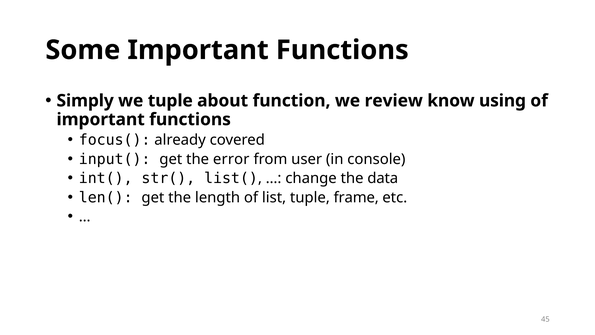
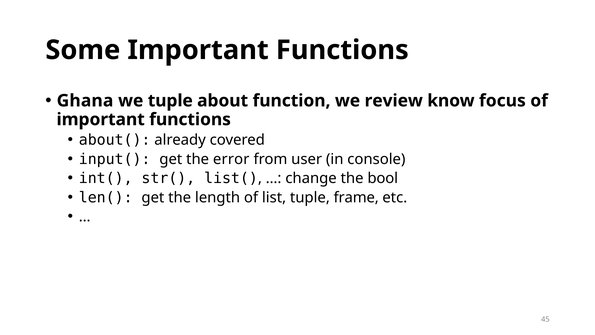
Simply: Simply -> Ghana
using: using -> focus
focus(: focus( -> about(
data: data -> bool
